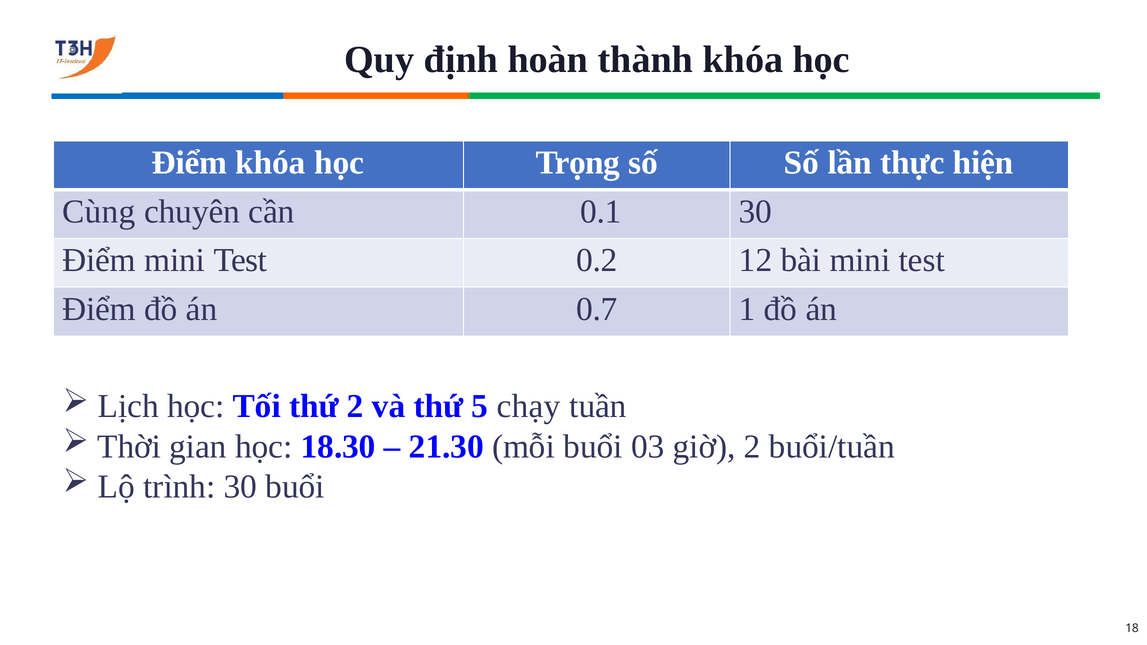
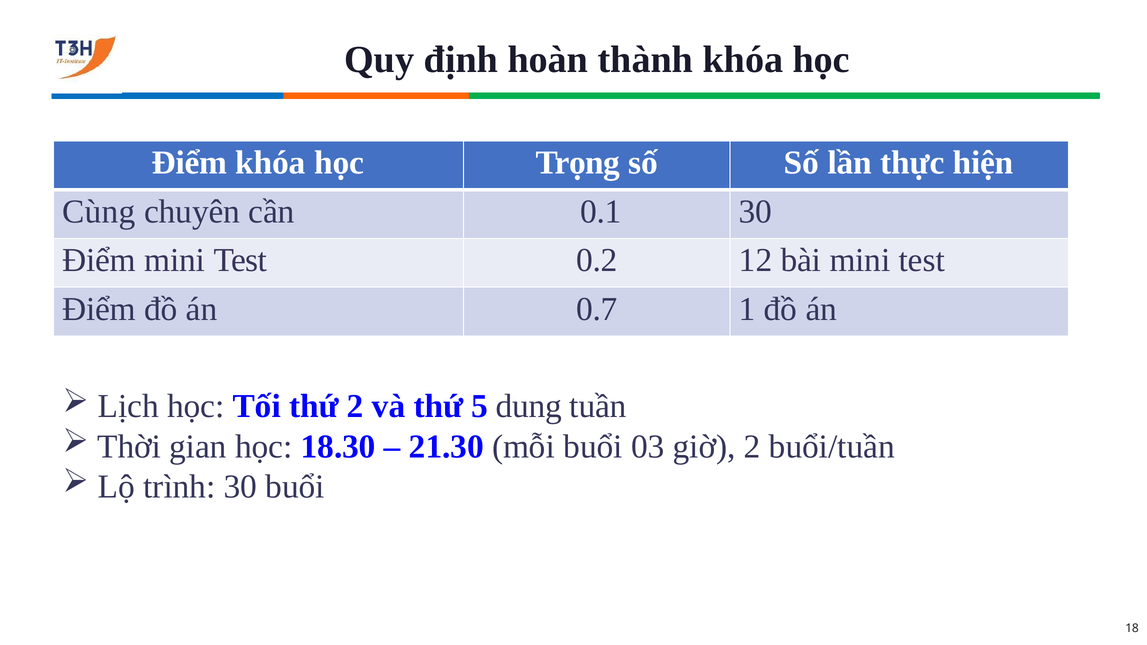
chạy: chạy -> dung
